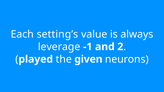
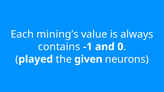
setting’s: setting’s -> mining’s
leverage: leverage -> contains
2: 2 -> 0
